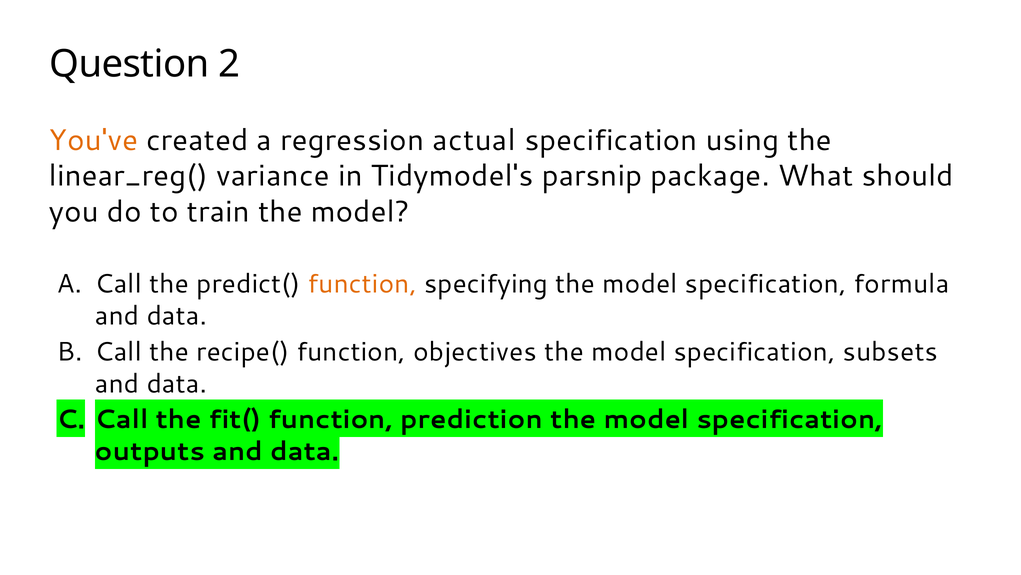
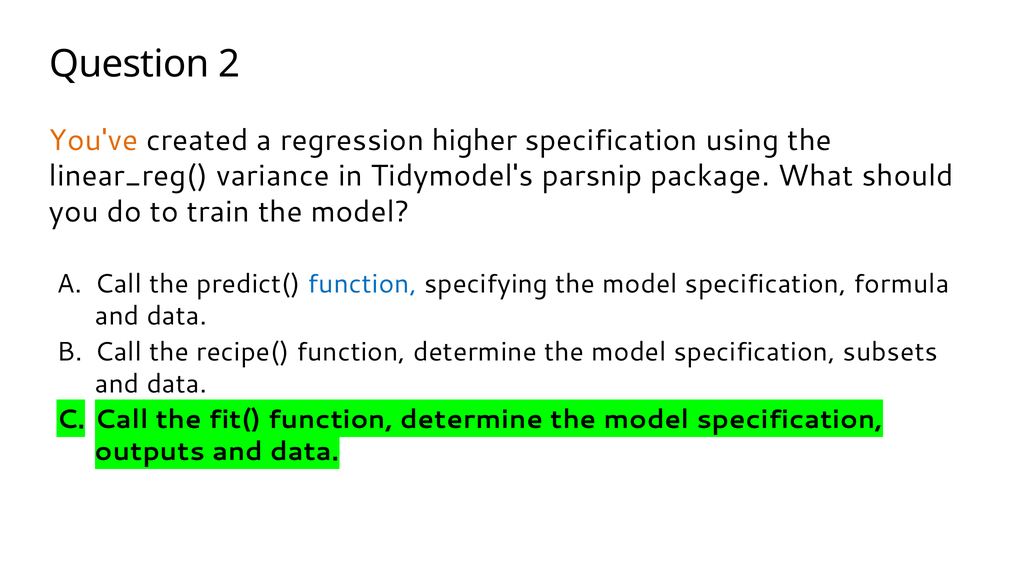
actual: actual -> higher
function at (362, 284) colour: orange -> blue
recipe( function objectives: objectives -> determine
prediction at (472, 419): prediction -> determine
